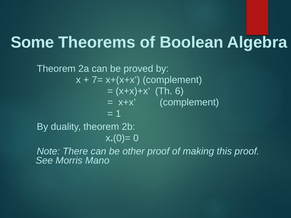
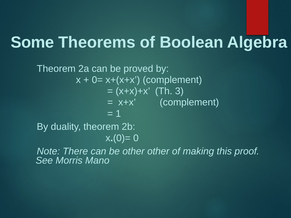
7=: 7= -> 0=
6: 6 -> 3
other proof: proof -> other
